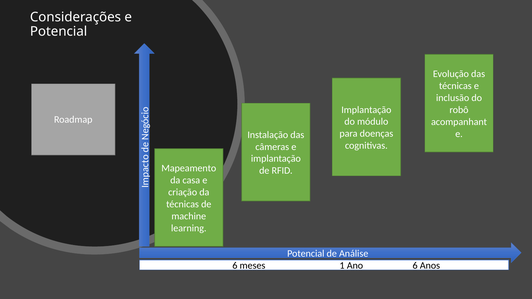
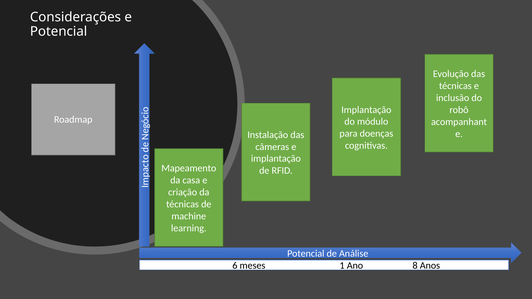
Ano 6: 6 -> 8
